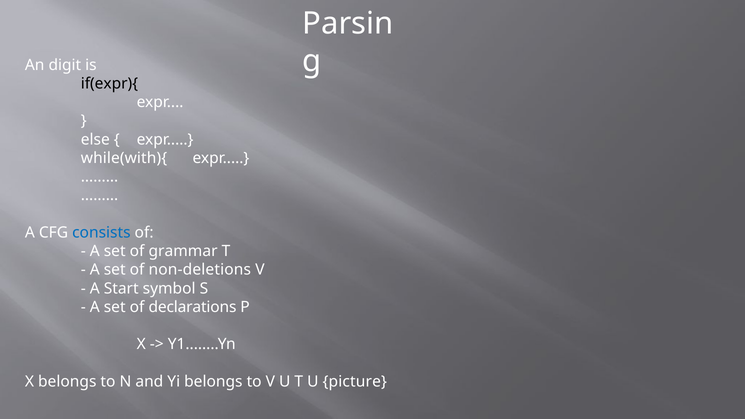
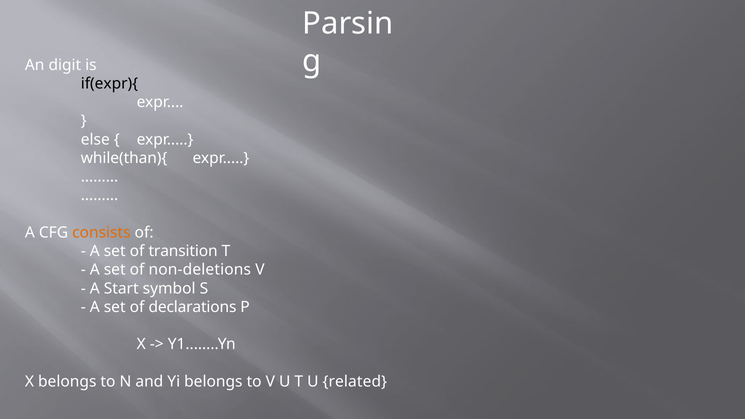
while(with){: while(with){ -> while(than){
consists colour: blue -> orange
grammar: grammar -> transition
picture: picture -> related
